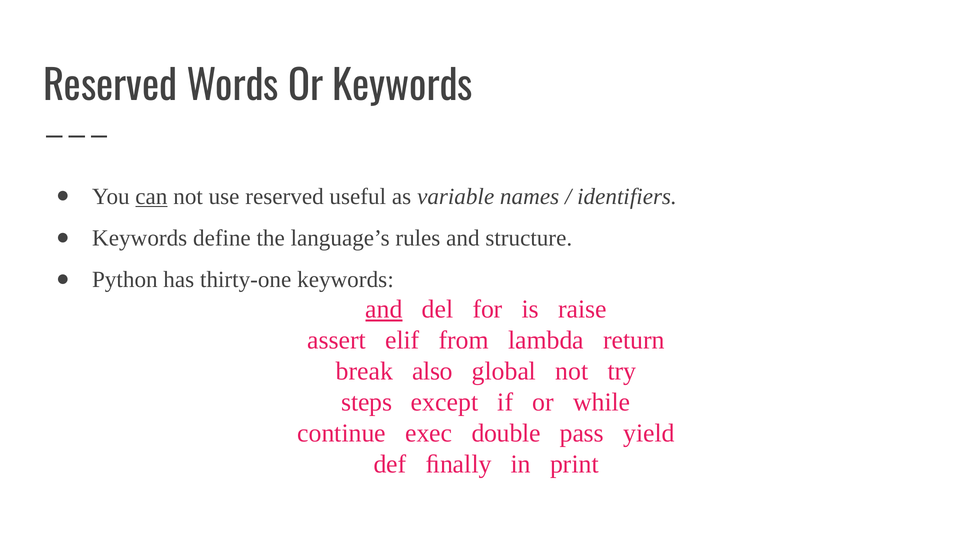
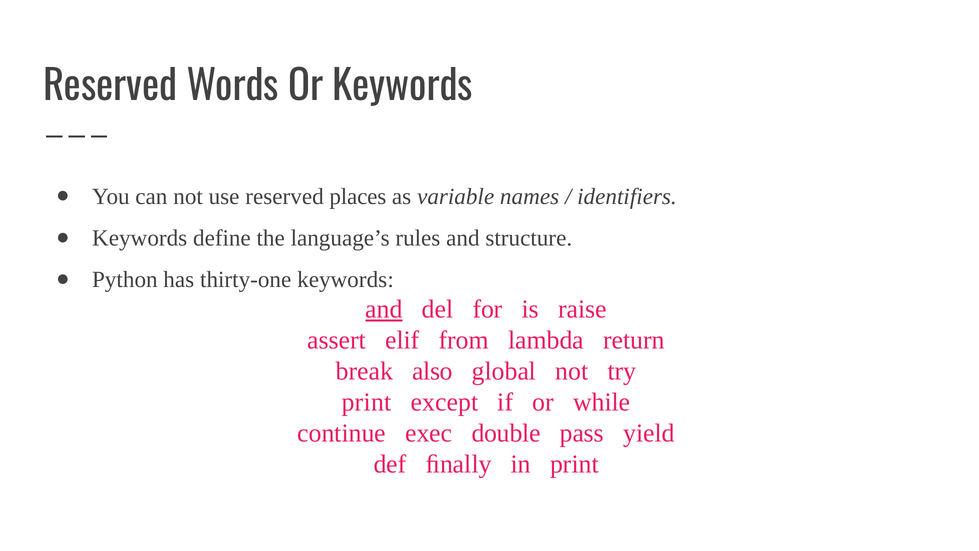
can underline: present -> none
useful: useful -> places
steps at (367, 402): steps -> print
